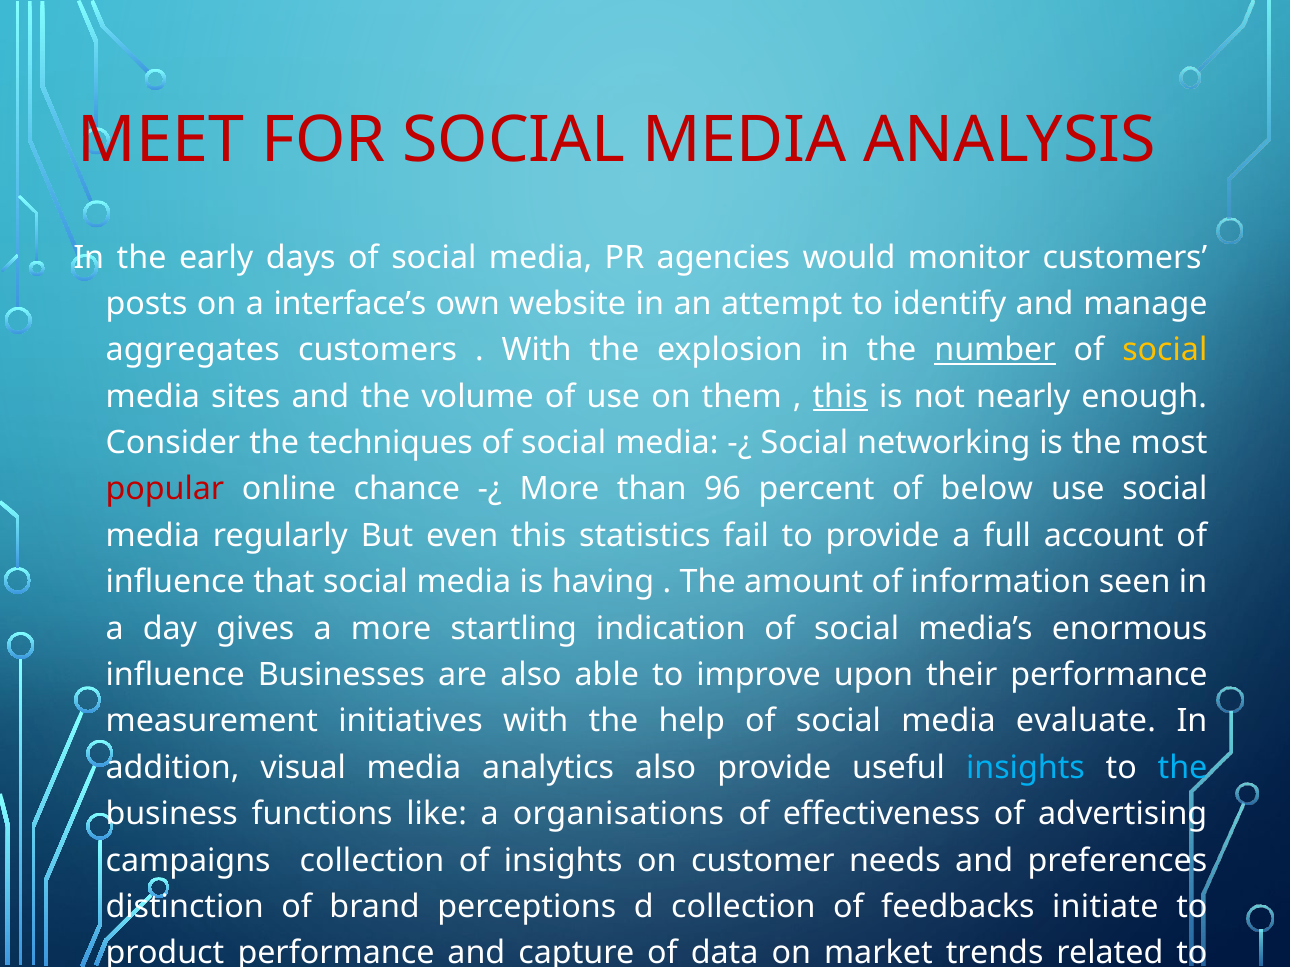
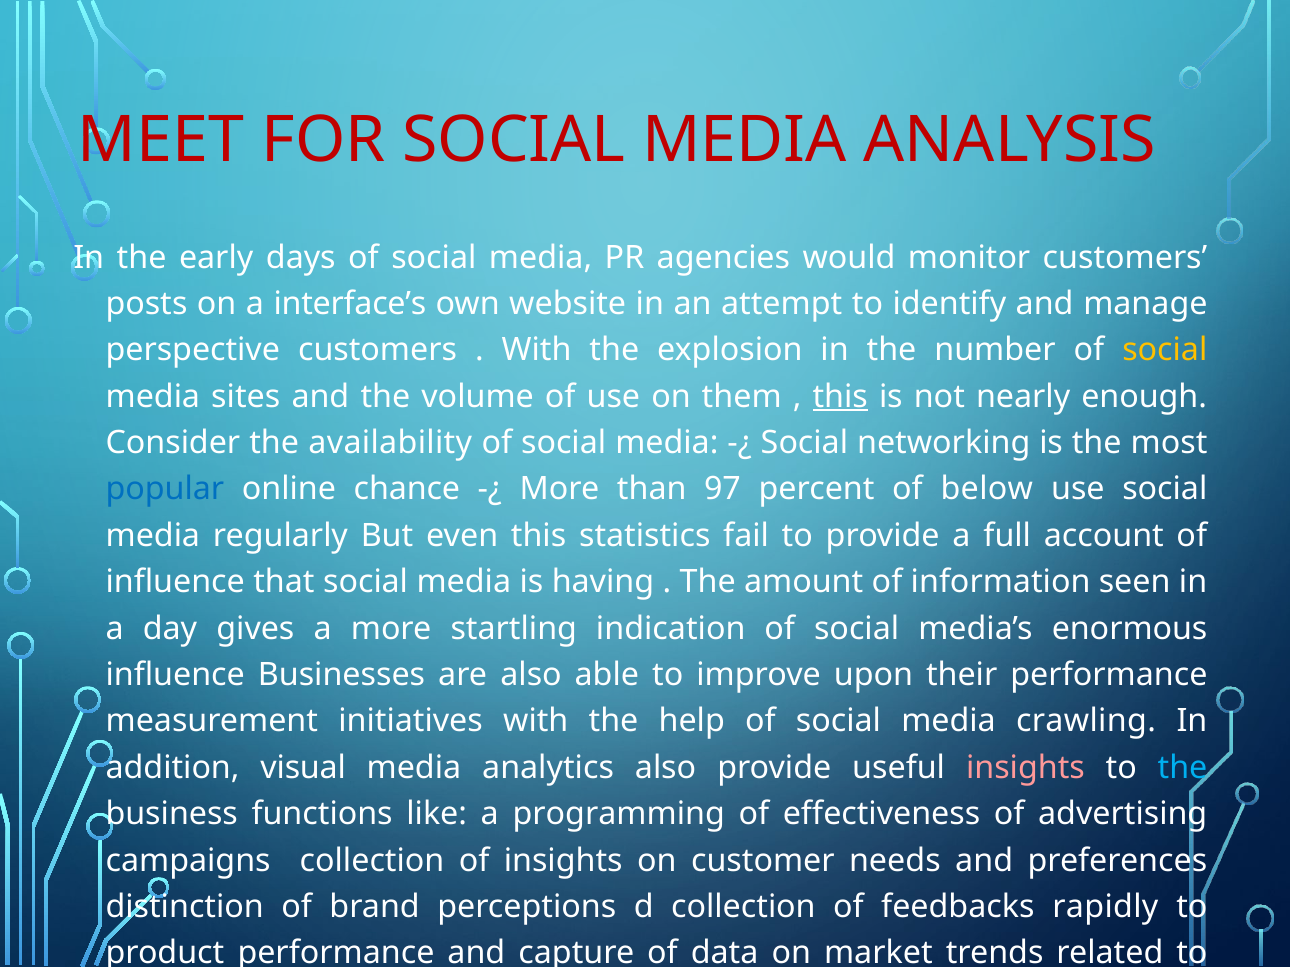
aggregates: aggregates -> perspective
number underline: present -> none
techniques: techniques -> availability
popular colour: red -> blue
96: 96 -> 97
evaluate: evaluate -> crawling
insights at (1025, 768) colour: light blue -> pink
organisations: organisations -> programming
initiate: initiate -> rapidly
